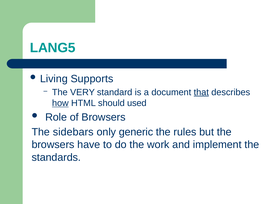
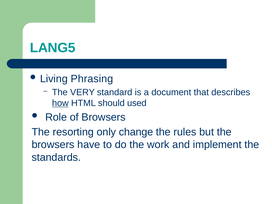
Supports: Supports -> Phrasing
that underline: present -> none
sidebars: sidebars -> resorting
generic: generic -> change
